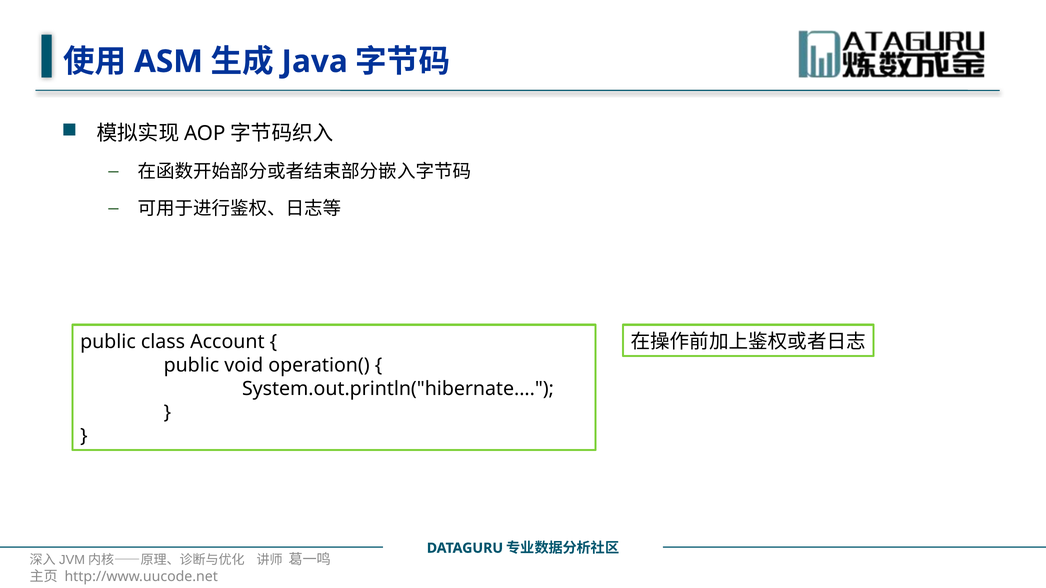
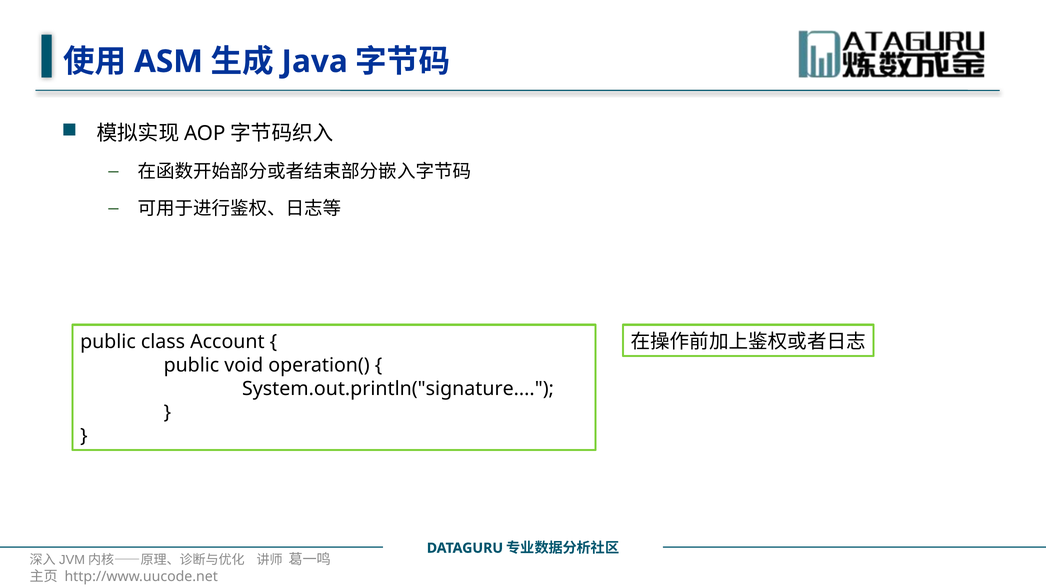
System.out.println("hibernate: System.out.println("hibernate -> System.out.println("signature
